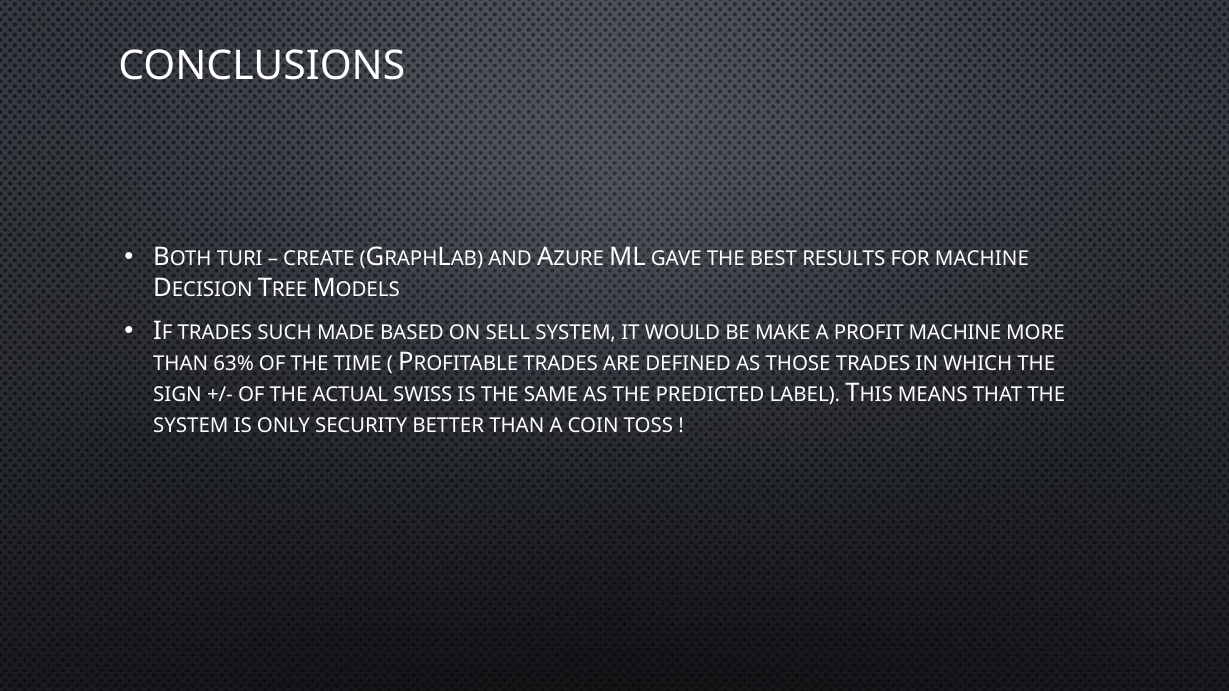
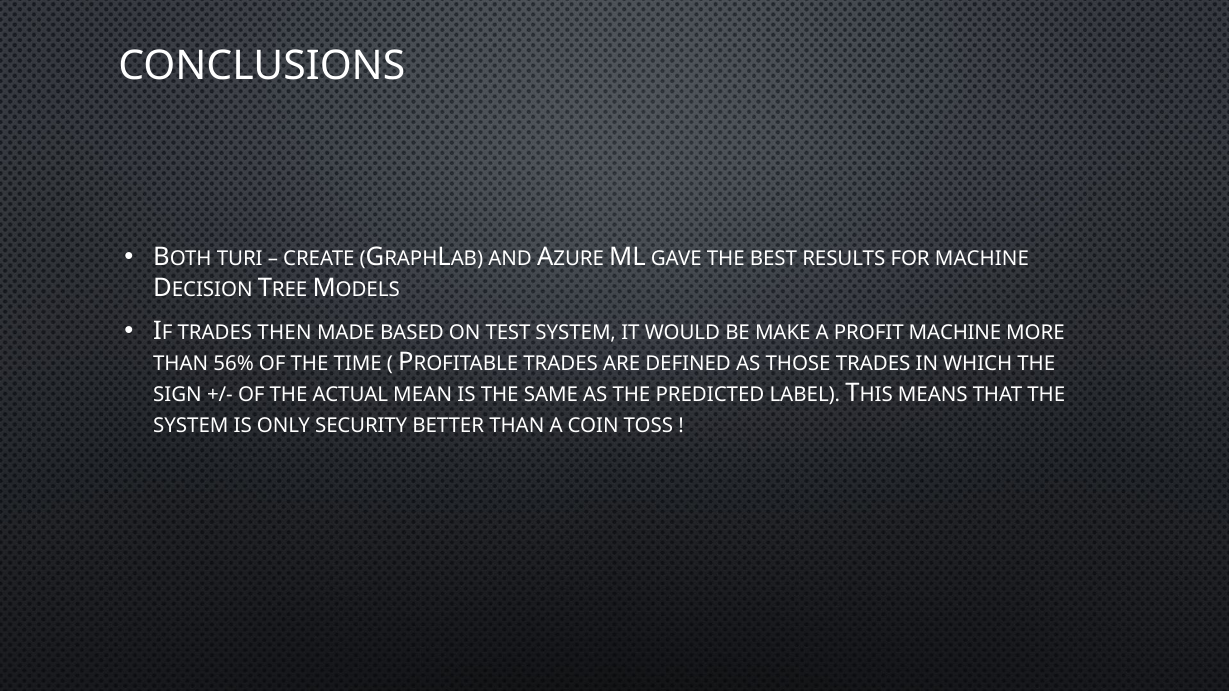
SUCH: SUCH -> THEN
SELL: SELL -> TEST
63%: 63% -> 56%
SWISS: SWISS -> MEAN
